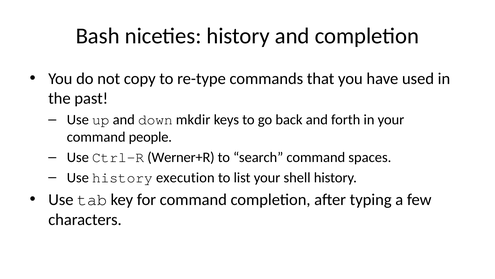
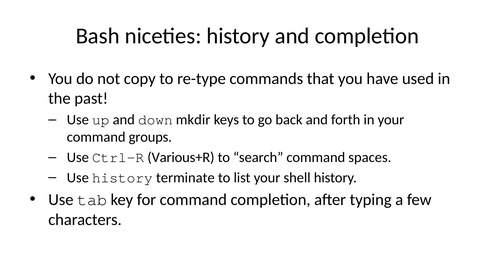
people: people -> groups
Werner+R: Werner+R -> Various+R
execution: execution -> terminate
